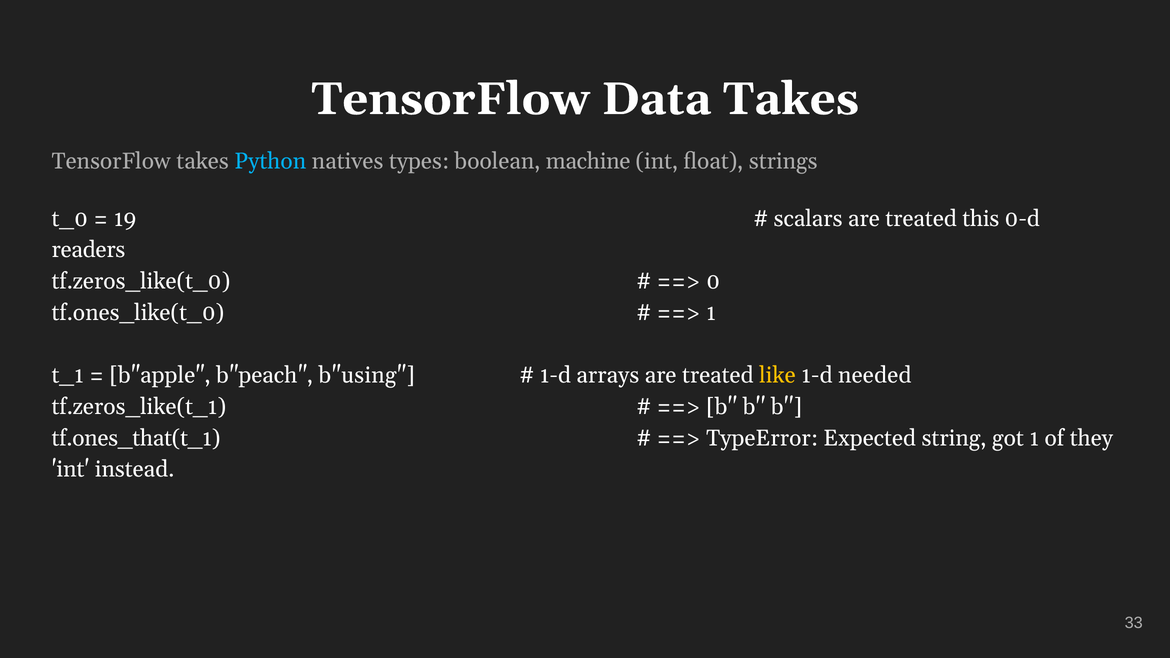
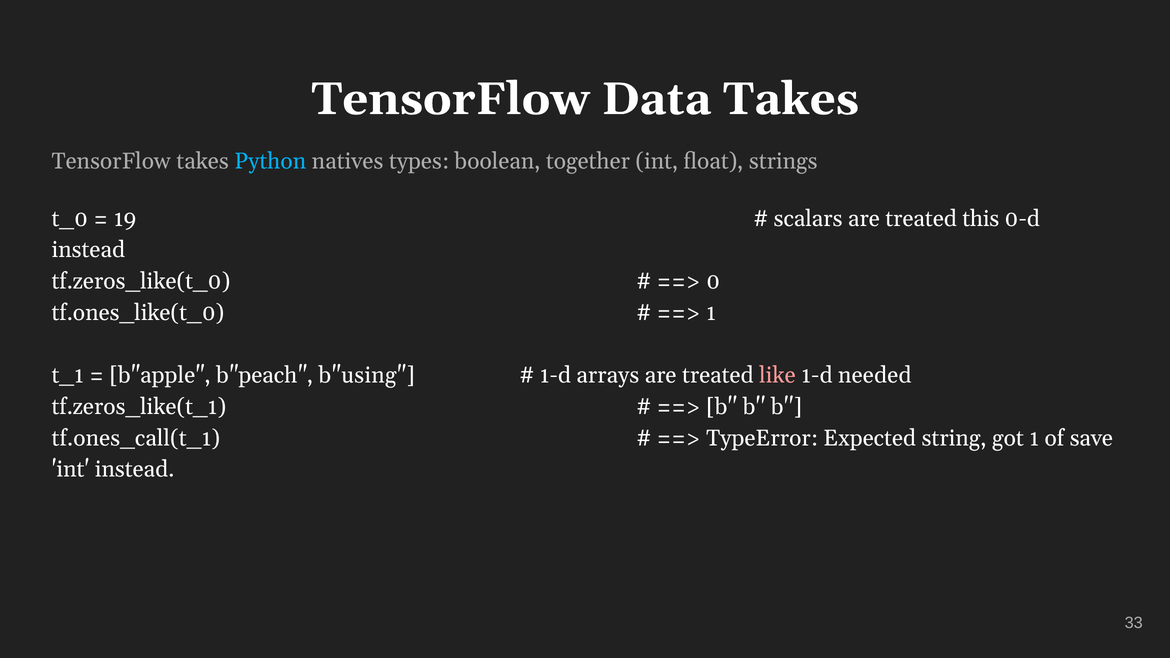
machine: machine -> together
readers at (88, 250): readers -> instead
like colour: yellow -> pink
tf.ones_that(t_1: tf.ones_that(t_1 -> tf.ones_call(t_1
they: they -> save
